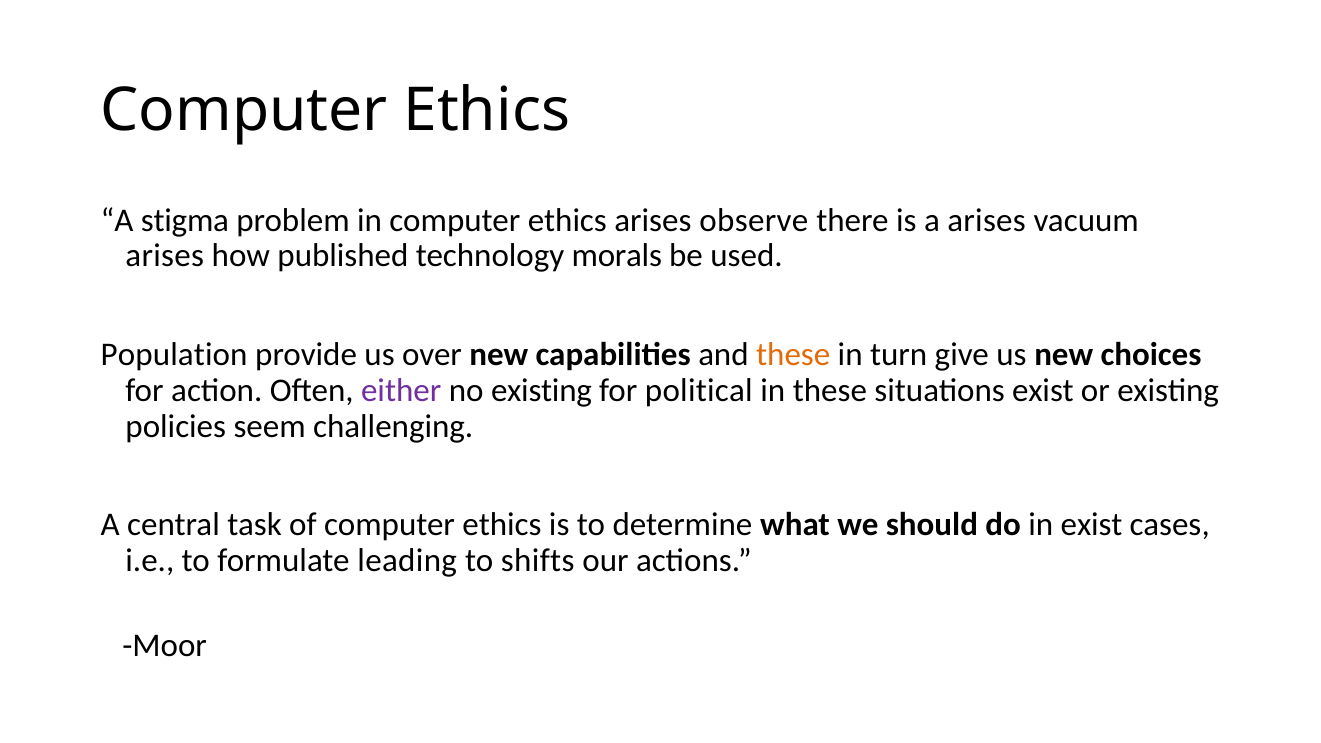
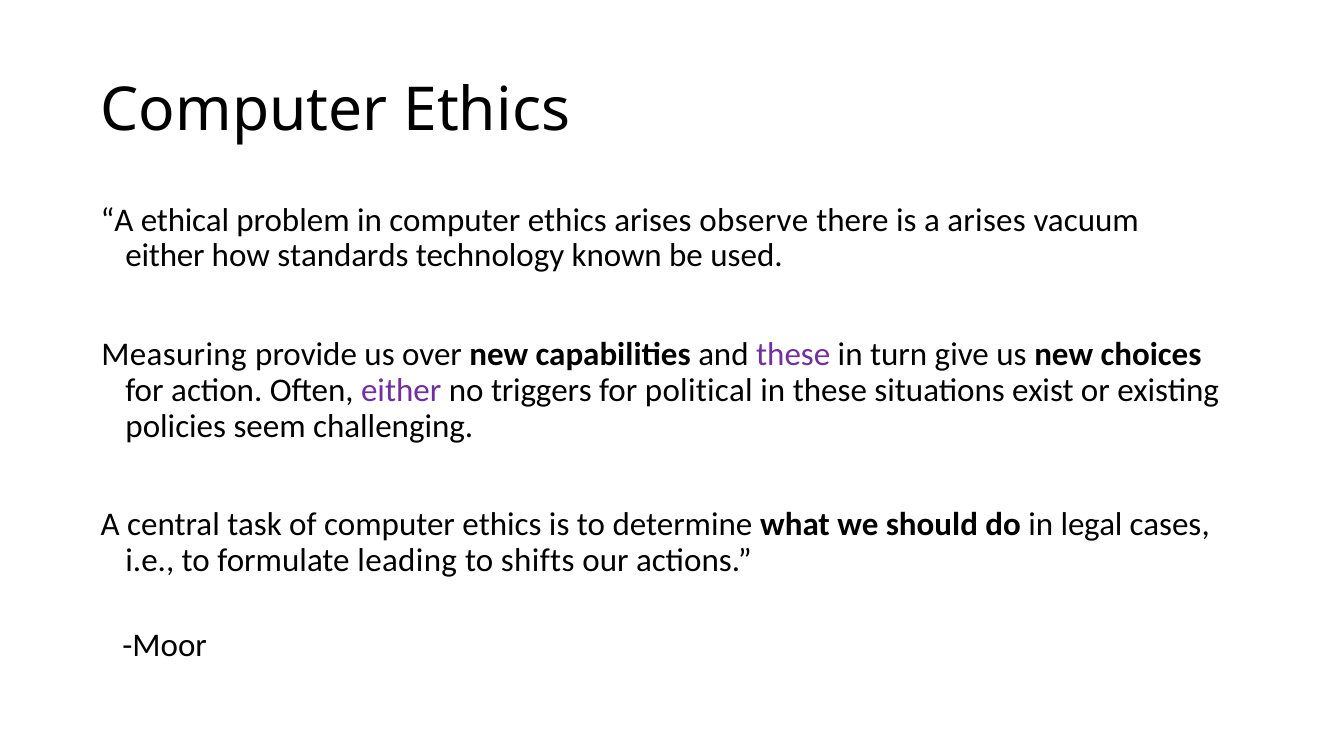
stigma: stigma -> ethical
arises at (165, 256): arises -> either
published: published -> standards
morals: morals -> known
Population: Population -> Measuring
these at (793, 355) colour: orange -> purple
no existing: existing -> triggers
in exist: exist -> legal
